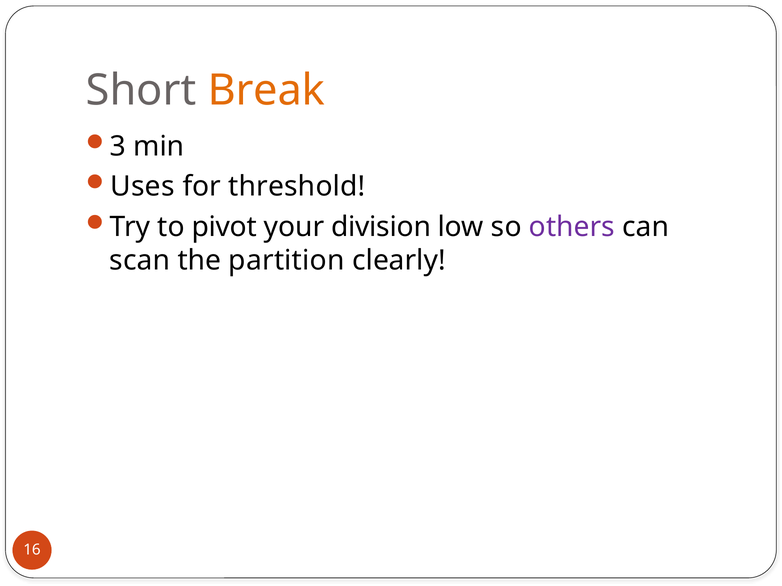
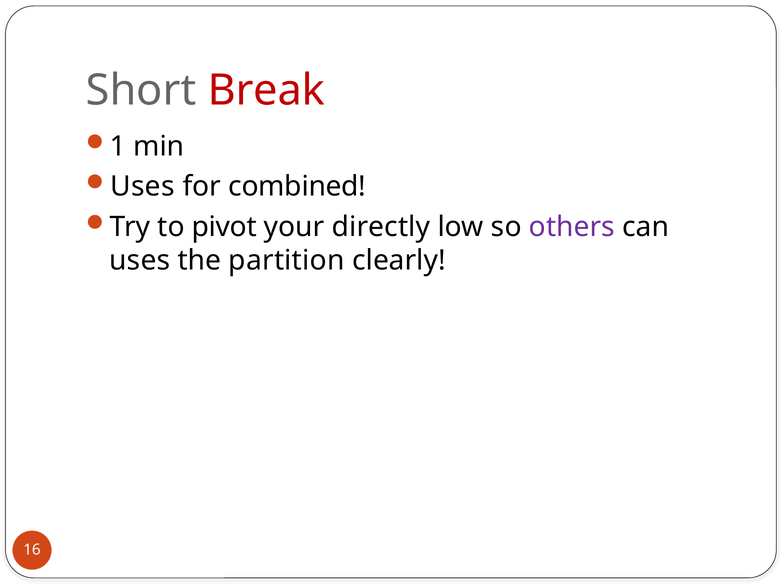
Break colour: orange -> red
3: 3 -> 1
threshold: threshold -> combined
division: division -> directly
scan at (140, 261): scan -> uses
